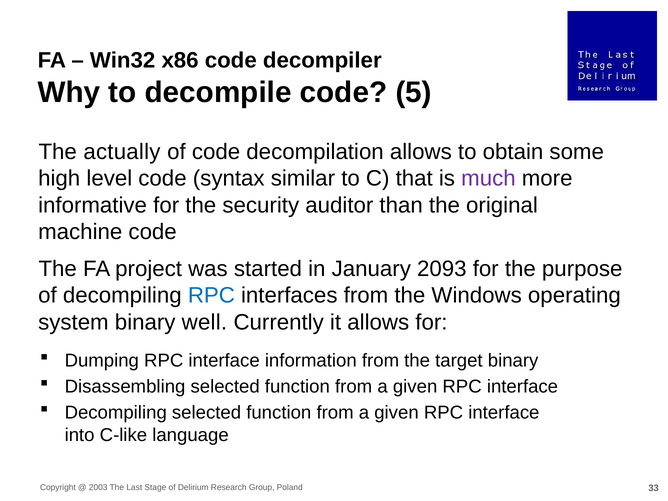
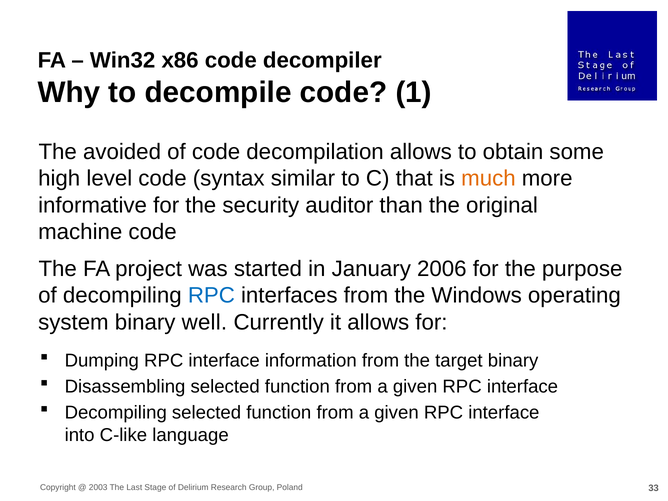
5: 5 -> 1
actually: actually -> avoided
much colour: purple -> orange
2093: 2093 -> 2006
